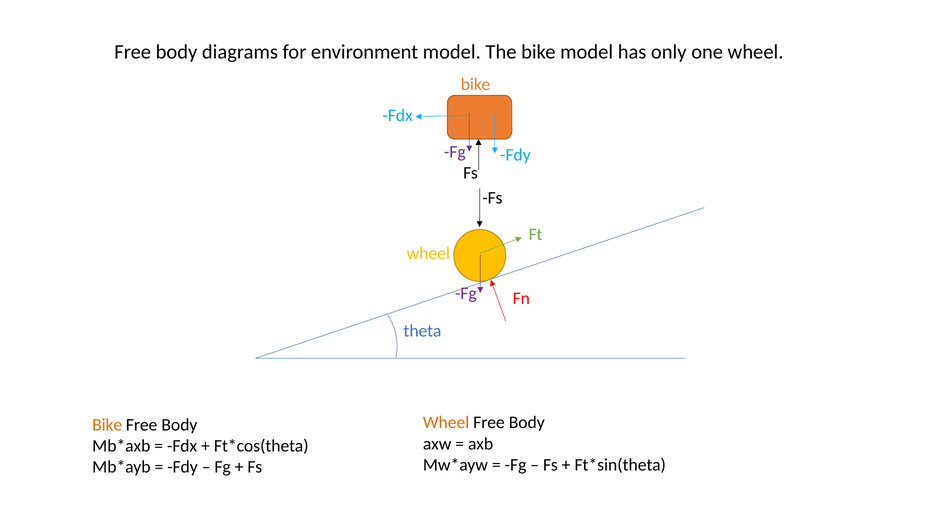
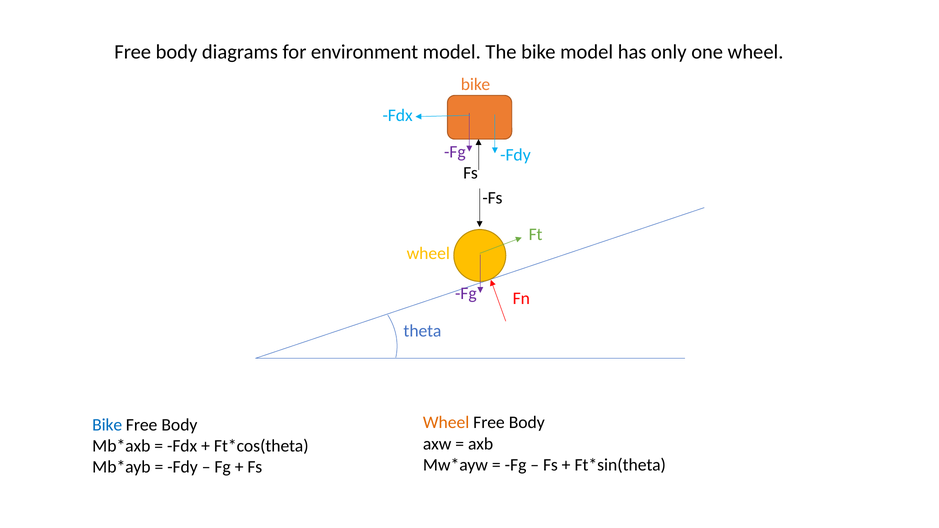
Bike at (107, 425) colour: orange -> blue
